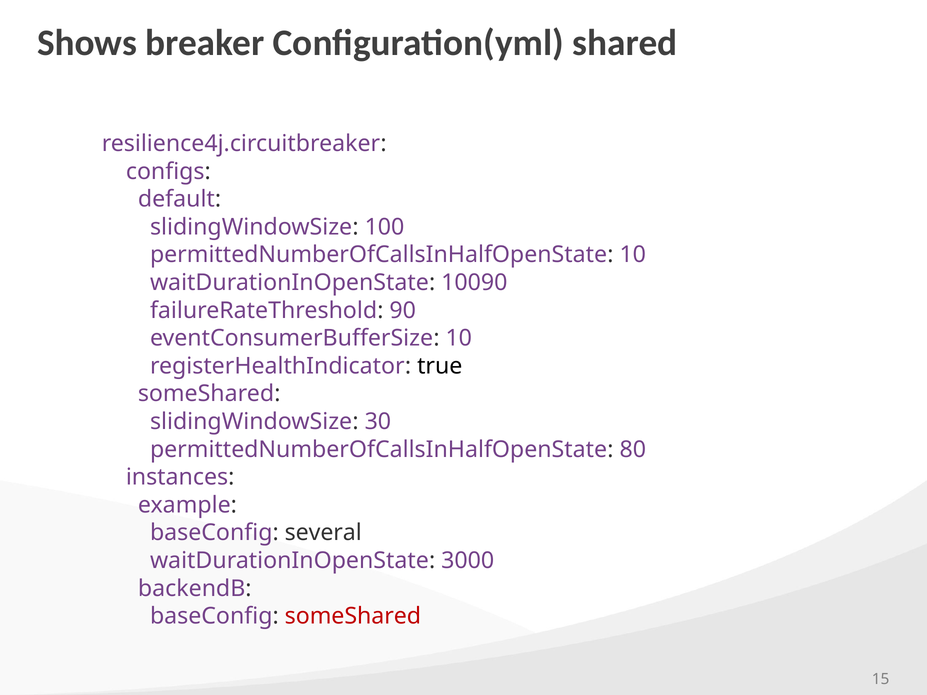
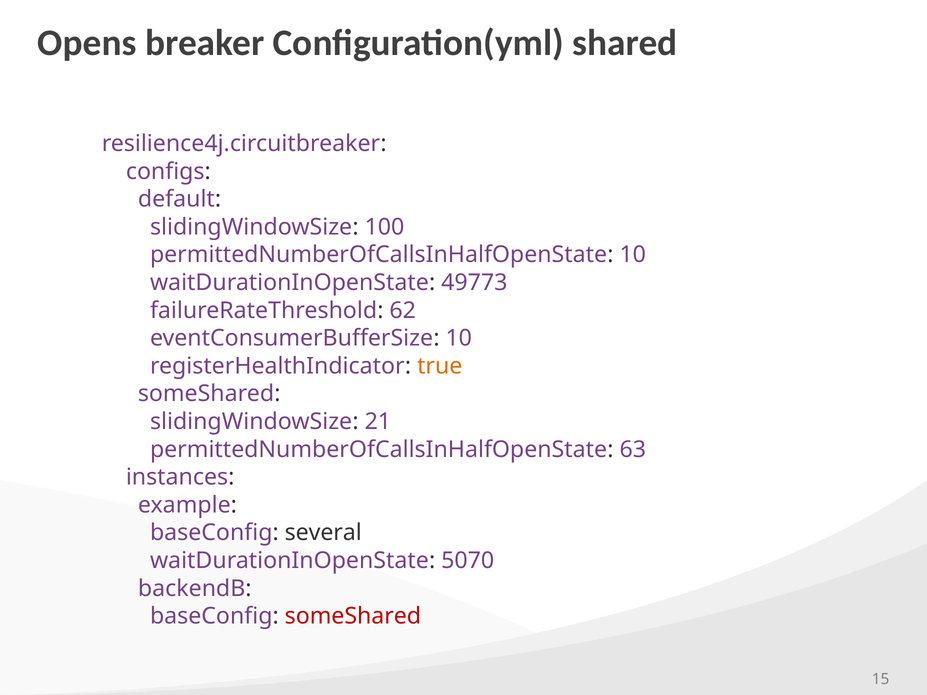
Shows: Shows -> Opens
10090: 10090 -> 49773
90: 90 -> 62
true colour: black -> orange
30: 30 -> 21
80: 80 -> 63
3000: 3000 -> 5070
